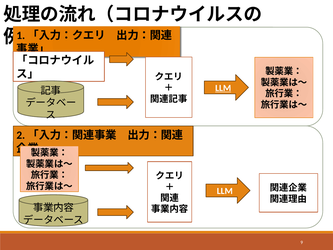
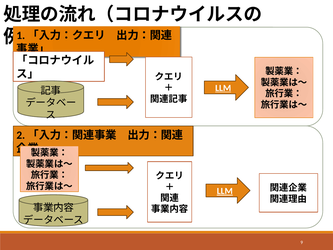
LLM at (225, 191) underline: none -> present
